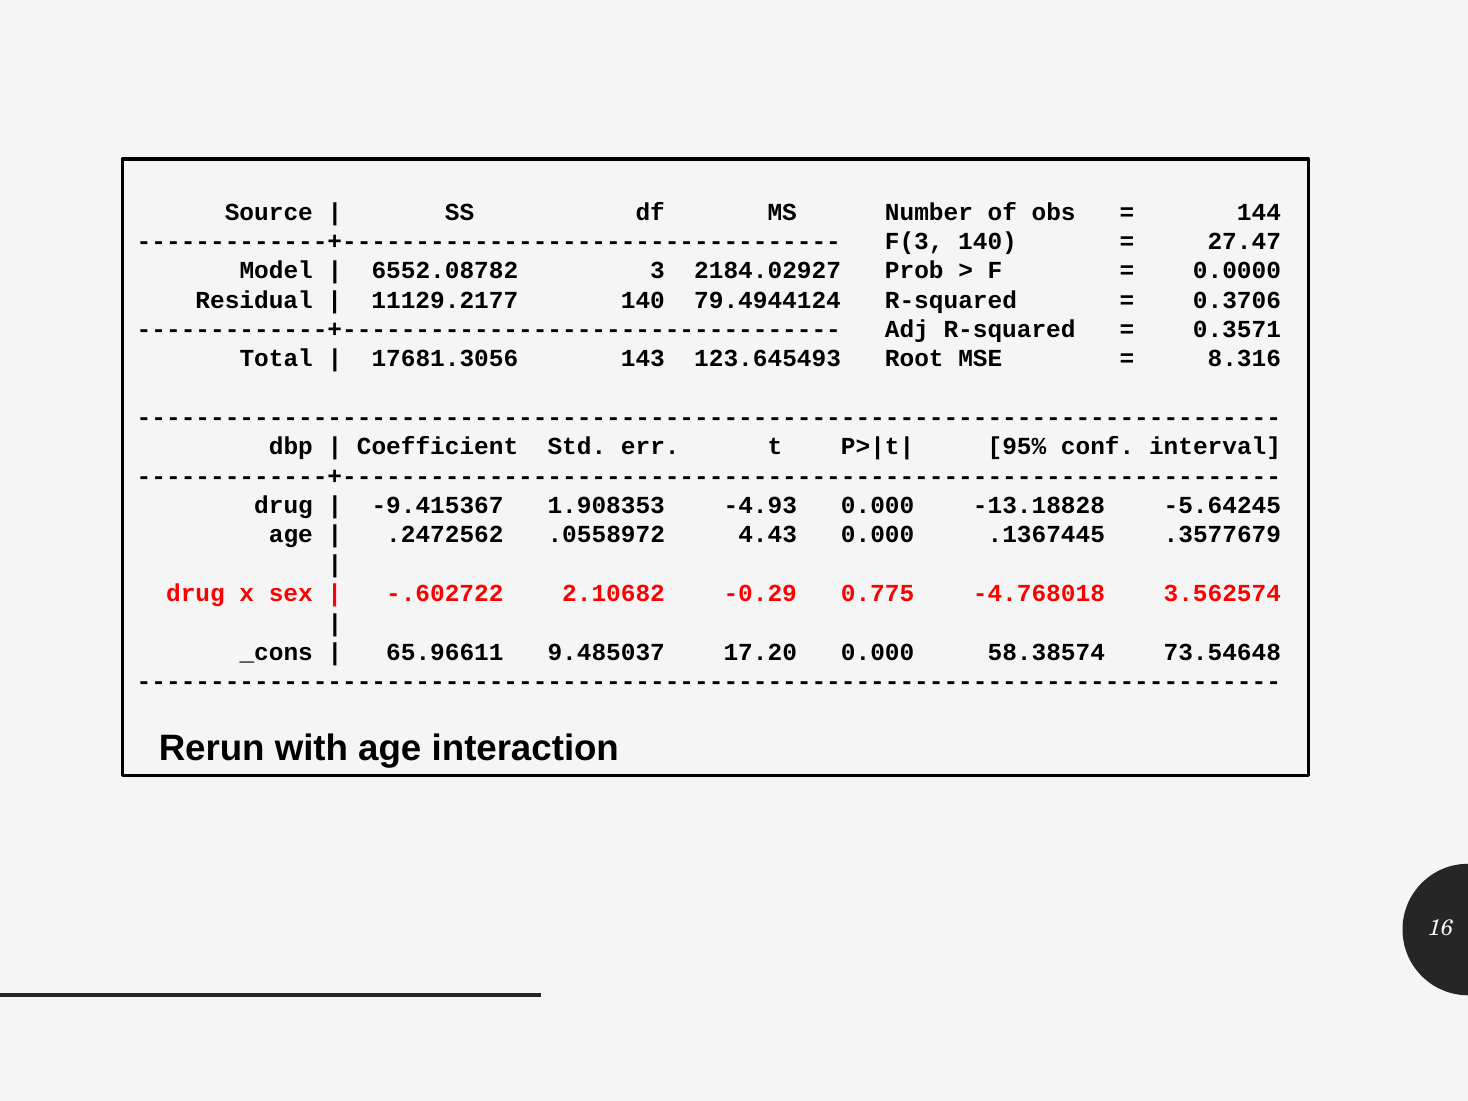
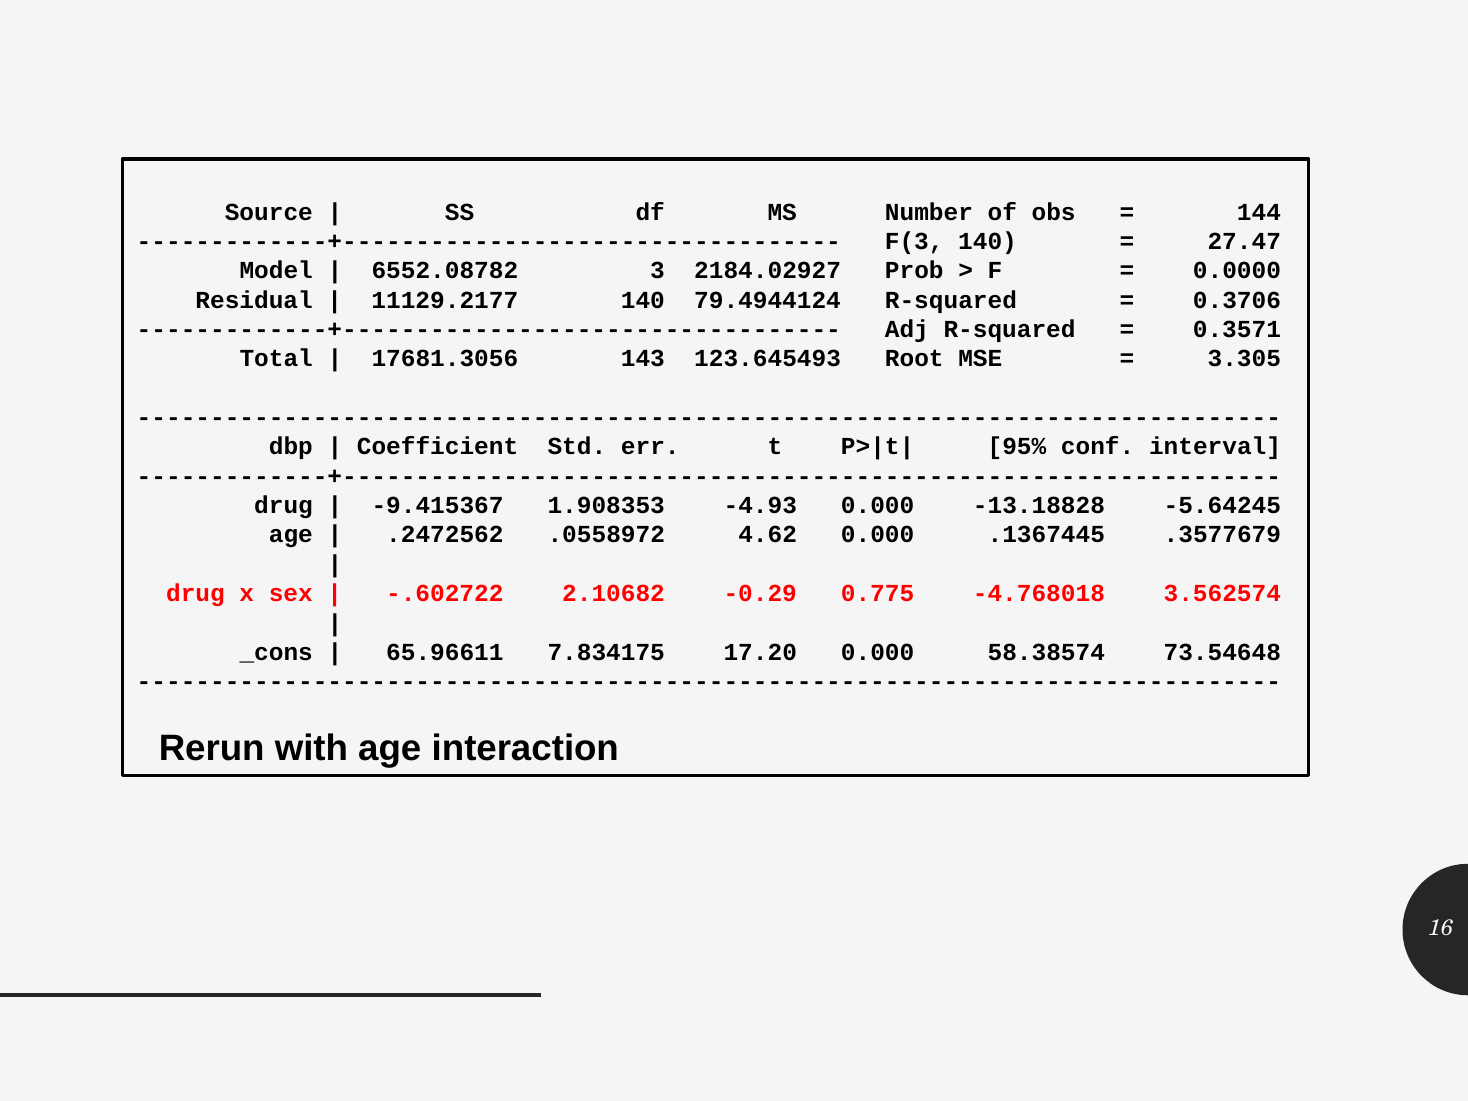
8.316: 8.316 -> 3.305
4.43: 4.43 -> 4.62
9.485037: 9.485037 -> 7.834175
